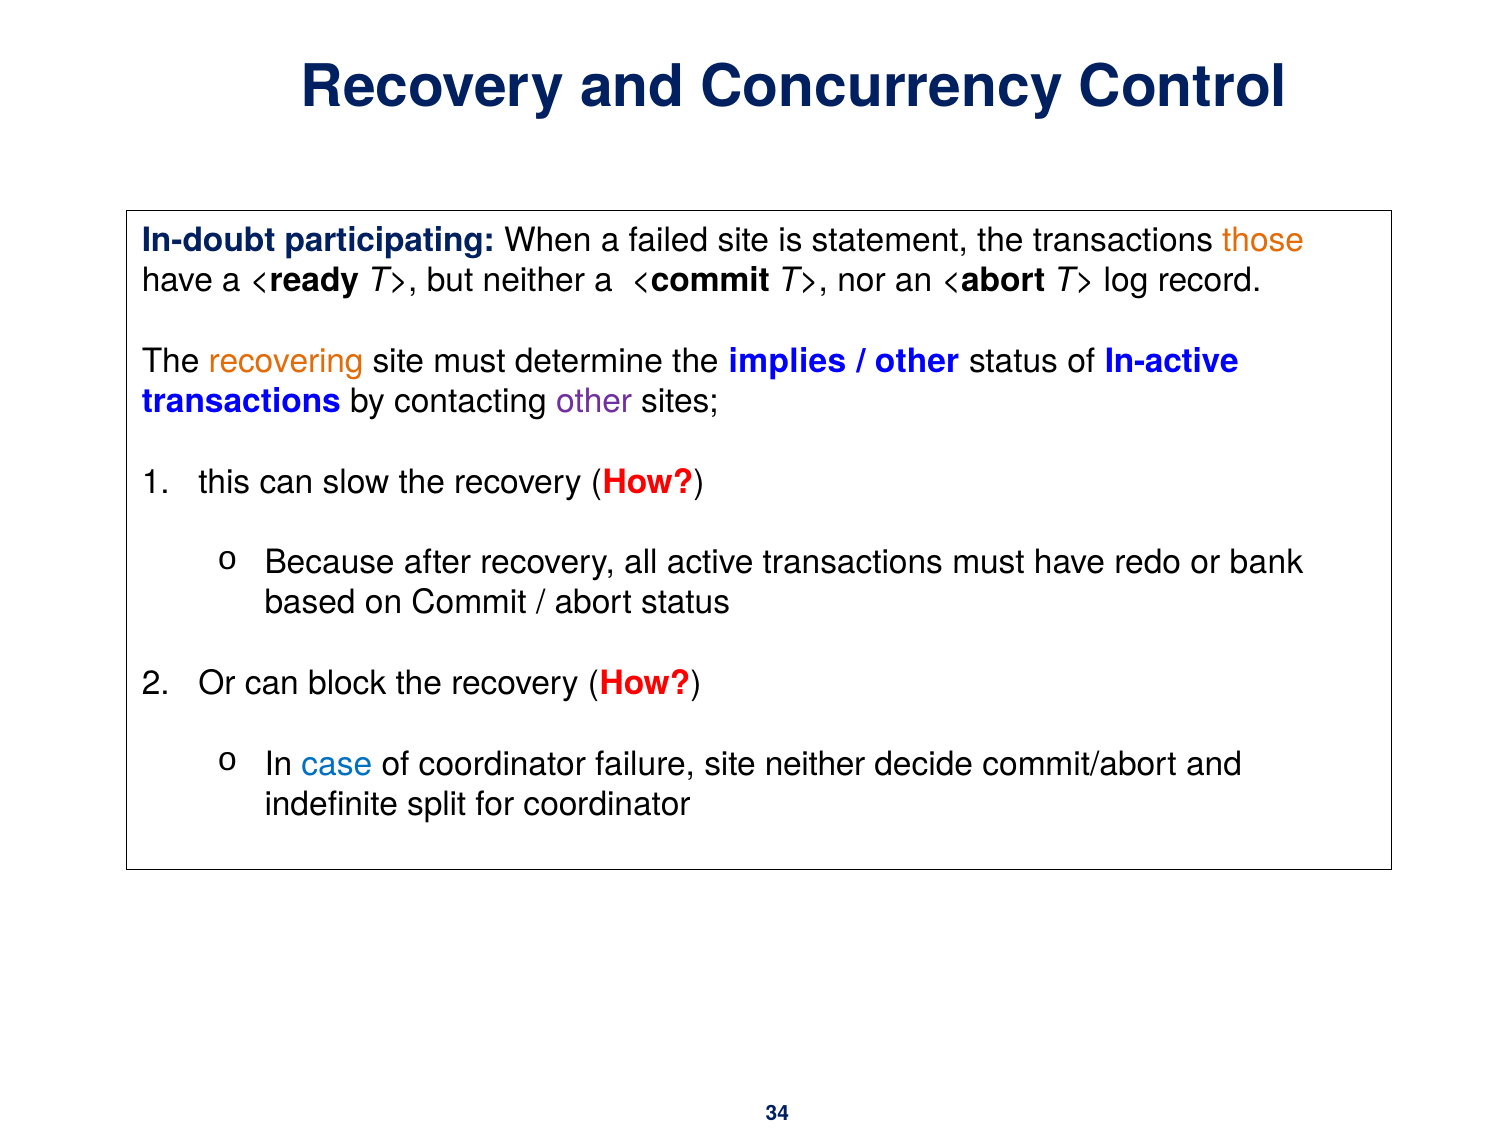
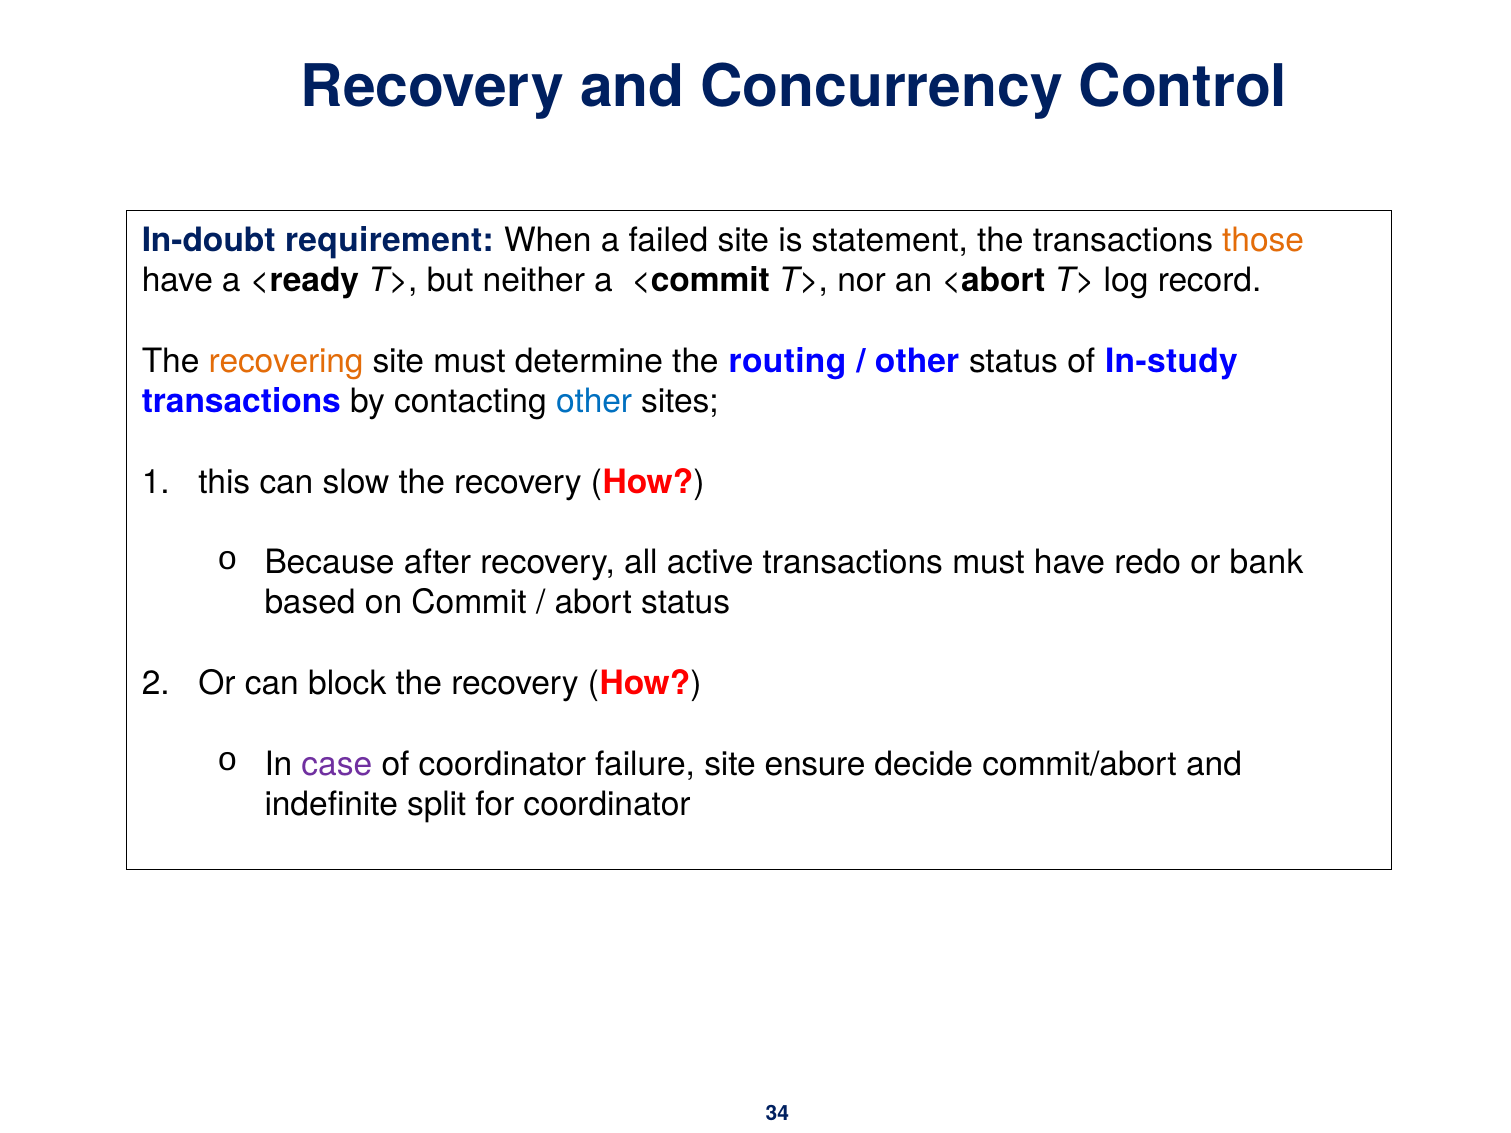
participating: participating -> requirement
implies: implies -> routing
In-active: In-active -> In-study
other at (594, 402) colour: purple -> blue
case colour: blue -> purple
site neither: neither -> ensure
